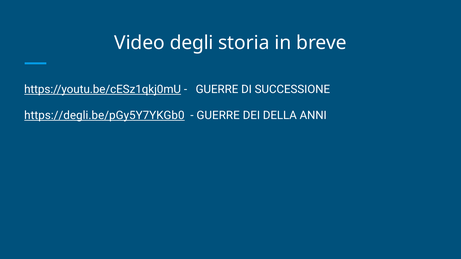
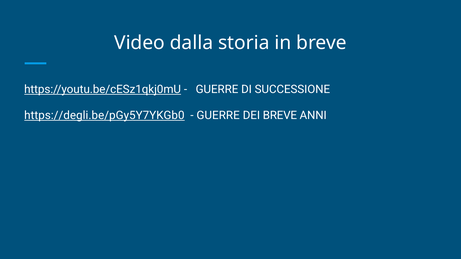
degli: degli -> dalla
DEI DELLA: DELLA -> BREVE
